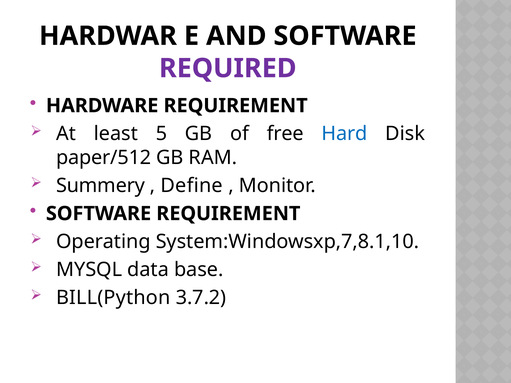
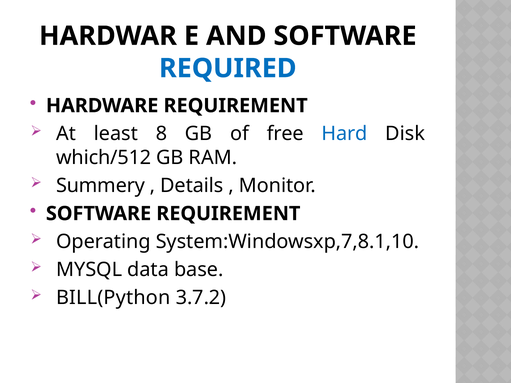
REQUIRED colour: purple -> blue
5: 5 -> 8
paper/512: paper/512 -> which/512
Define: Define -> Details
